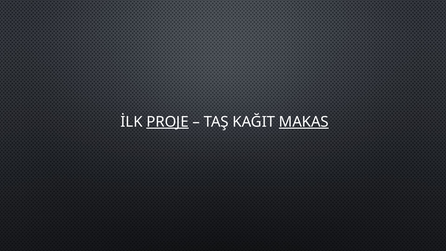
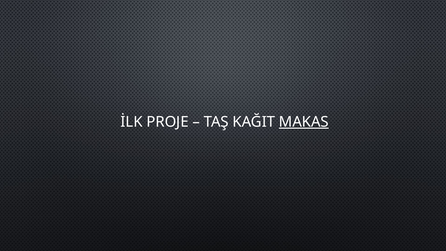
PROJE underline: present -> none
